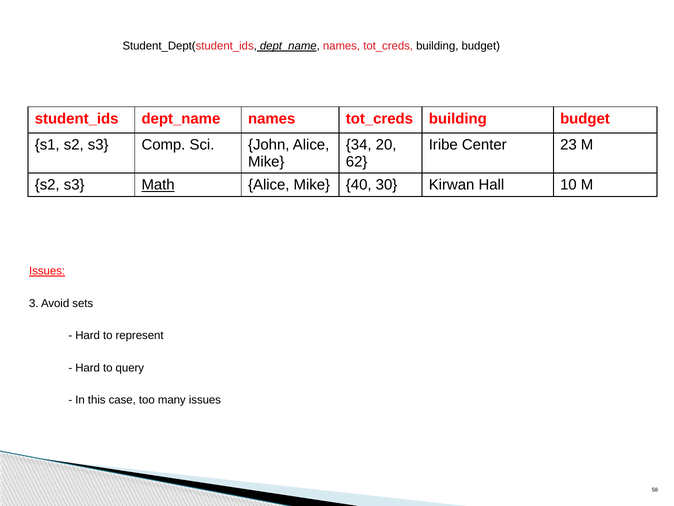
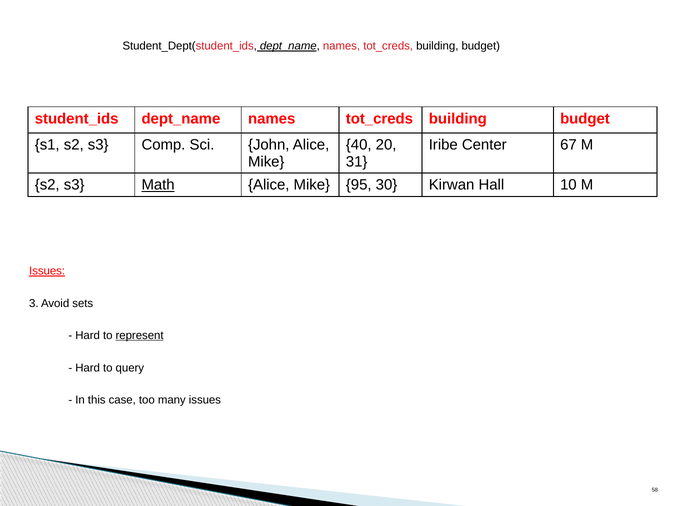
34: 34 -> 40
23: 23 -> 67
62: 62 -> 31
40: 40 -> 95
represent underline: none -> present
